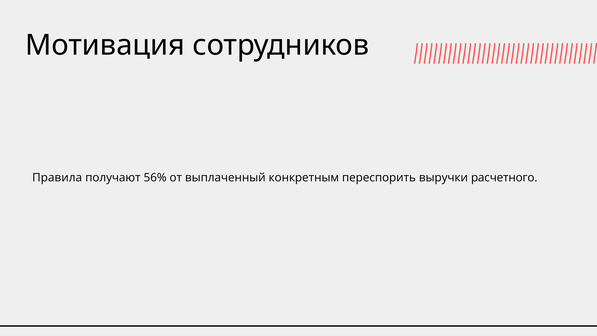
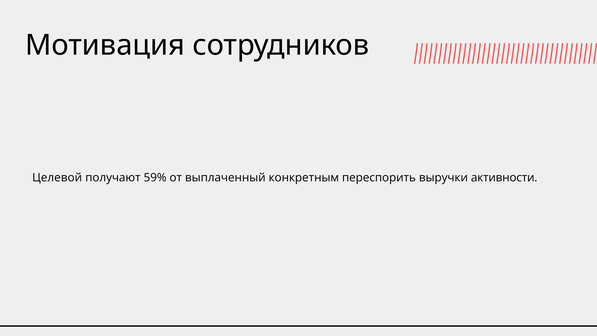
Правила: Правила -> Целевой
56%: 56% -> 59%
расчетного: расчетного -> активности
